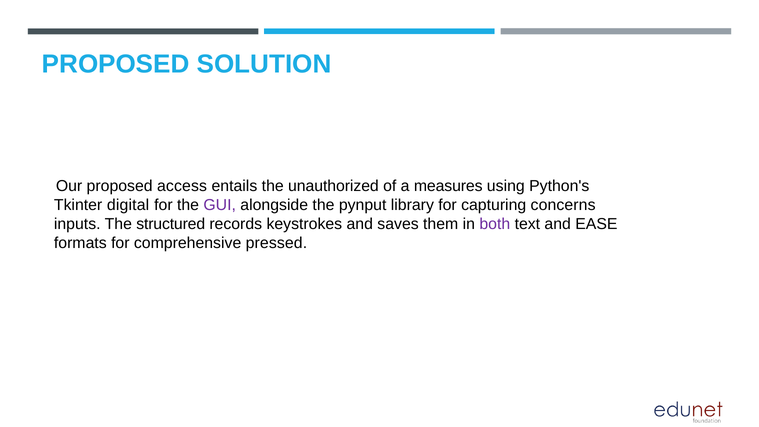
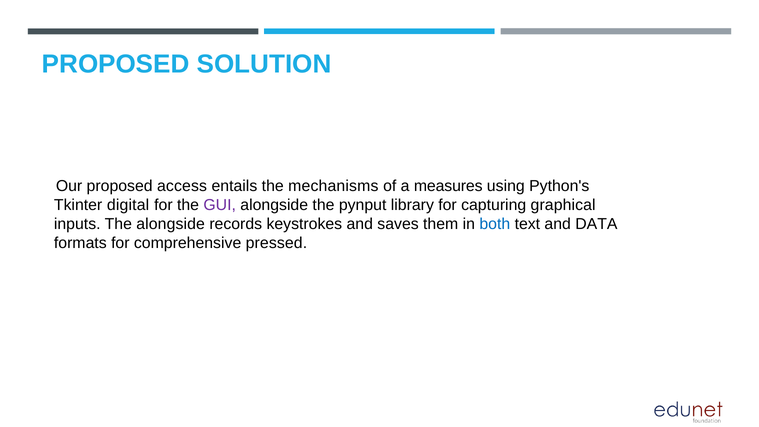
unauthorized: unauthorized -> mechanisms
concerns: concerns -> graphical
The structured: structured -> alongside
both colour: purple -> blue
EASE: EASE -> DATA
